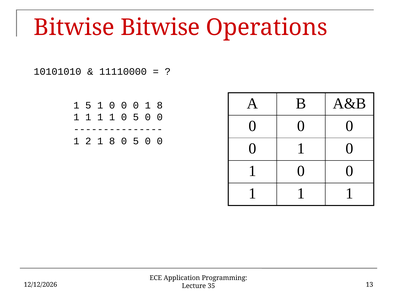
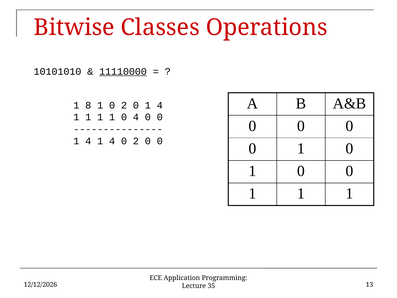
Bitwise Bitwise: Bitwise -> Classes
11110000 underline: none -> present
1 5: 5 -> 8
0 at (124, 105): 0 -> 2
0 1 8: 8 -> 4
1 0 5: 5 -> 4
2 at (88, 141): 2 -> 4
8 at (112, 141): 8 -> 4
5 at (136, 141): 5 -> 2
